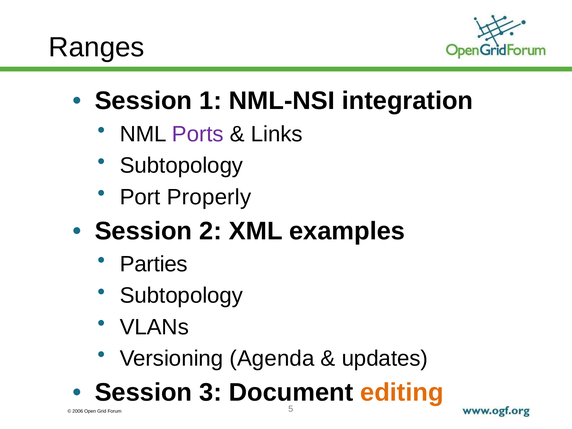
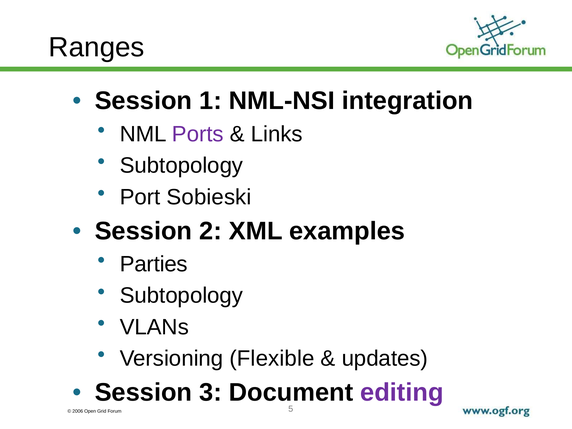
Properly: Properly -> Sobieski
Agenda: Agenda -> Flexible
editing colour: orange -> purple
